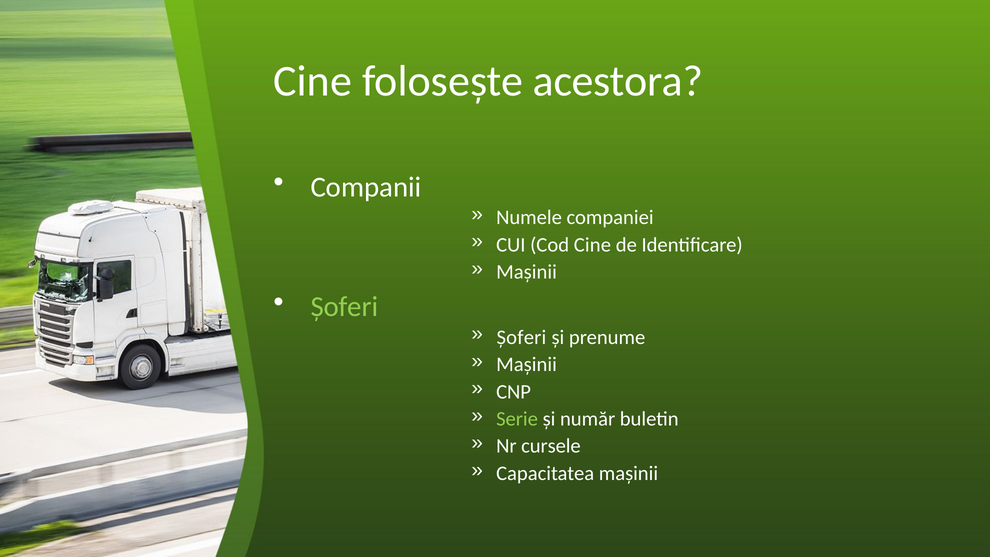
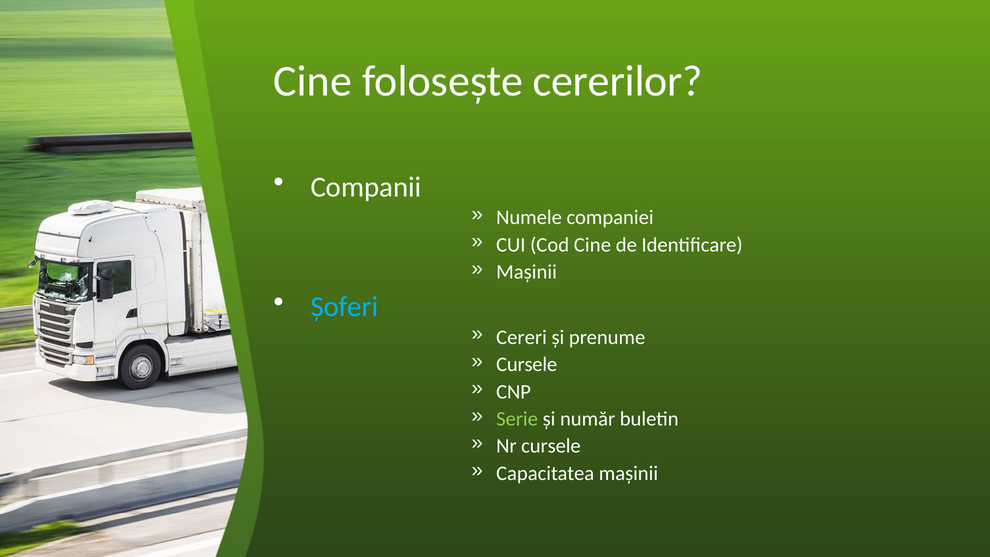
acestora: acestora -> cererilor
Șoferi at (344, 307) colour: light green -> light blue
Șoferi at (521, 337): Șoferi -> Cereri
Mașinii at (527, 364): Mașinii -> Cursele
